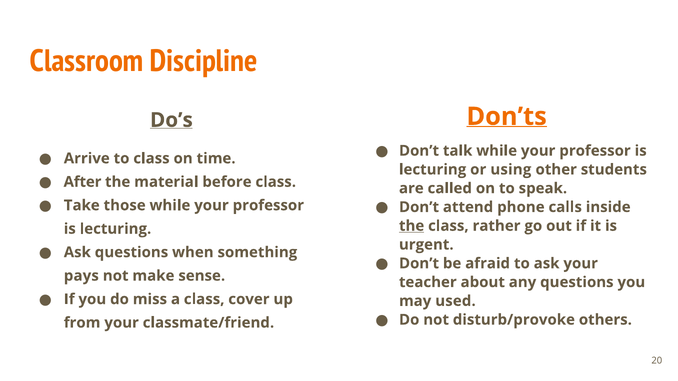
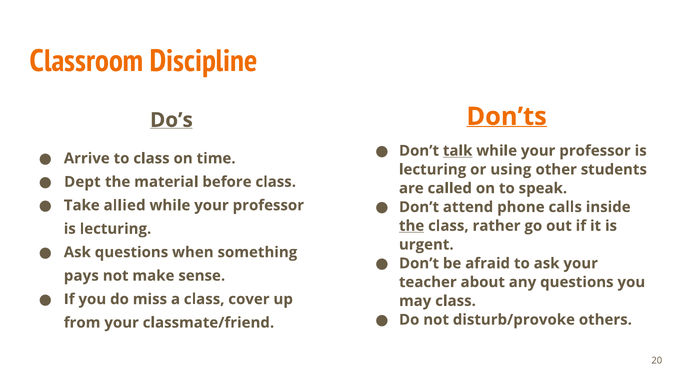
talk underline: none -> present
After: After -> Dept
those: those -> allied
may used: used -> class
